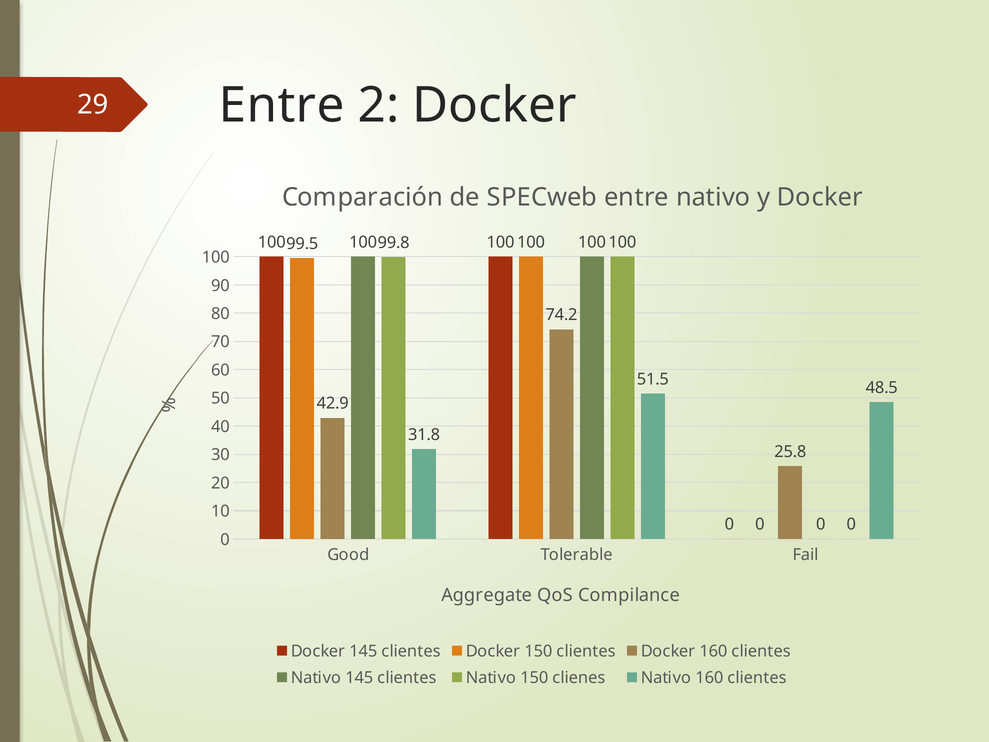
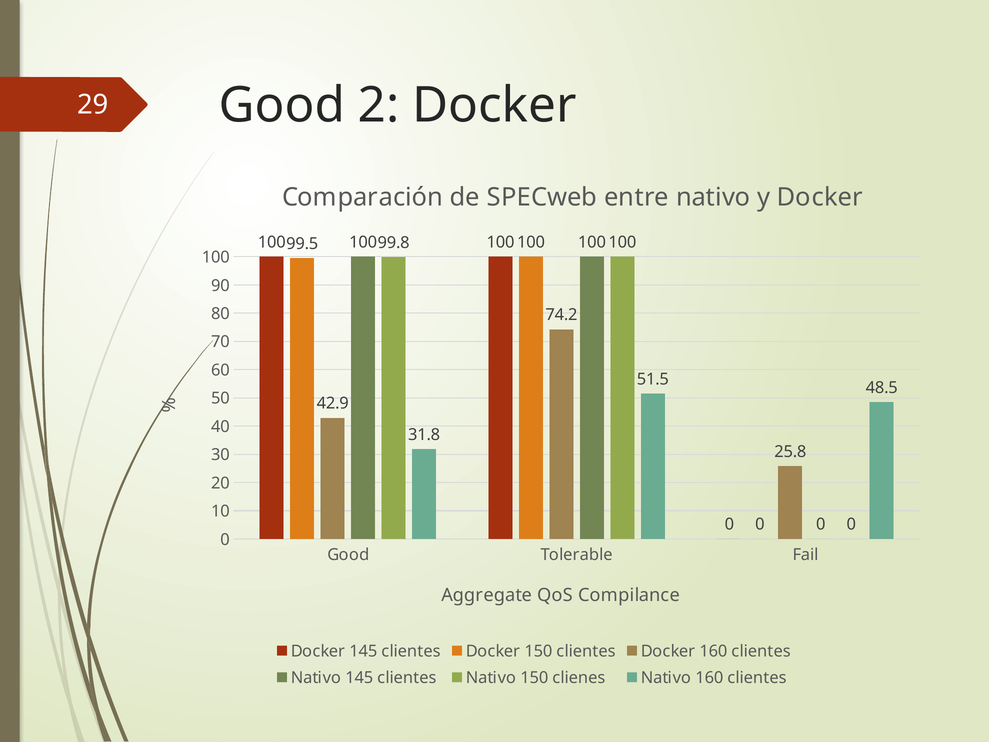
29 Entre: Entre -> Good
